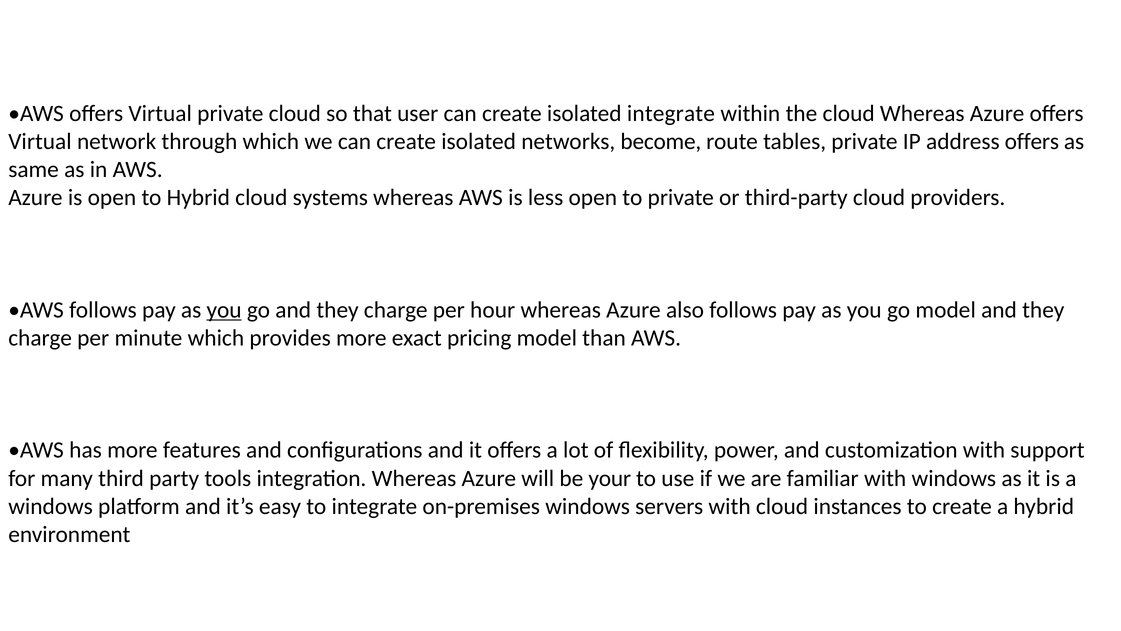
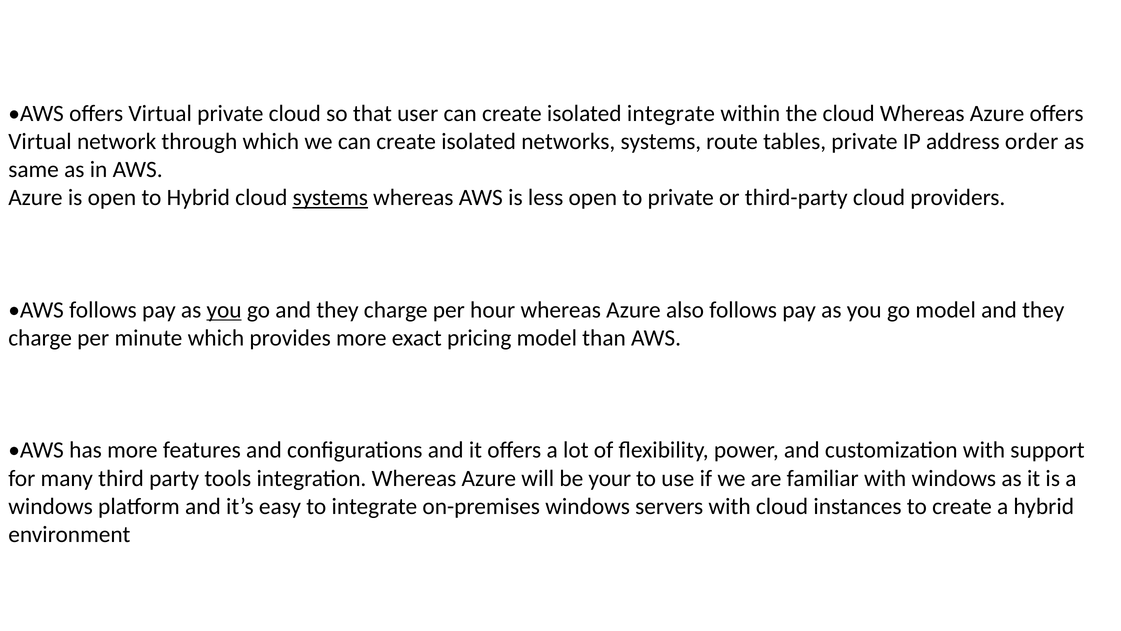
networks become: become -> systems
address offers: offers -> order
systems at (330, 198) underline: none -> present
